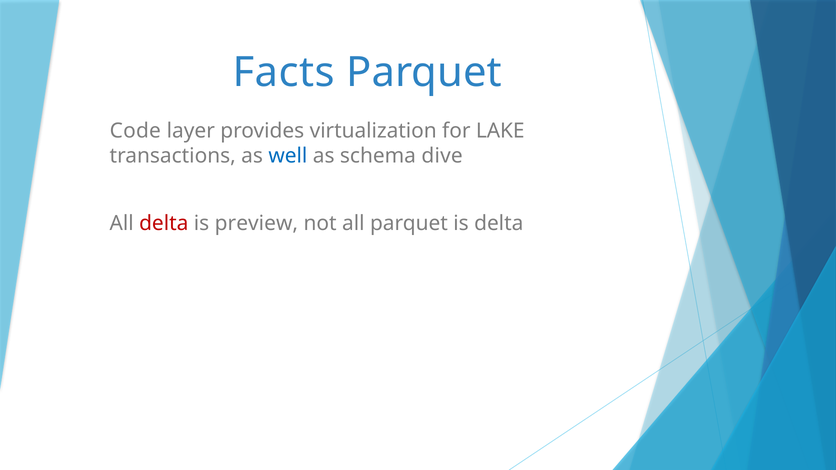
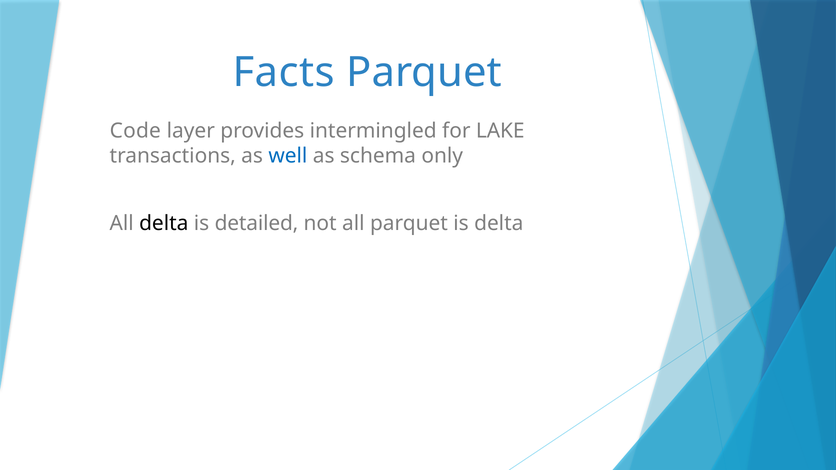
virtualization: virtualization -> intermingled
dive: dive -> only
delta at (164, 224) colour: red -> black
preview: preview -> detailed
